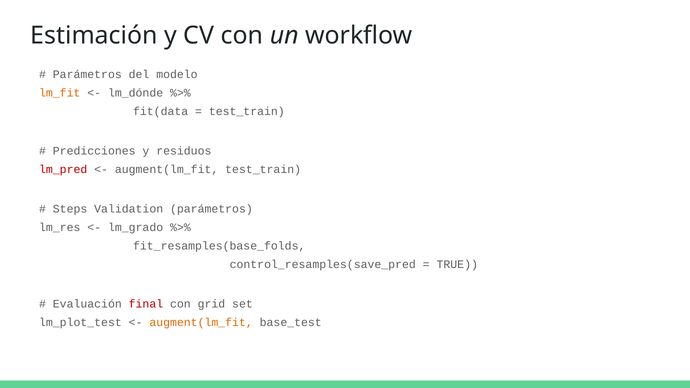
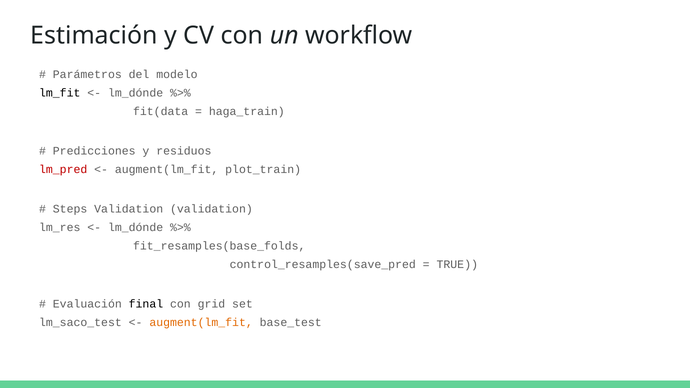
lm_fit colour: orange -> black
test_train at (247, 112): test_train -> haga_train
augment(lm_fit test_train: test_train -> plot_train
Validation parámetros: parámetros -> validation
lm_grado at (136, 227): lm_grado -> lm_dónde
final colour: red -> black
lm_plot_test: lm_plot_test -> lm_saco_test
